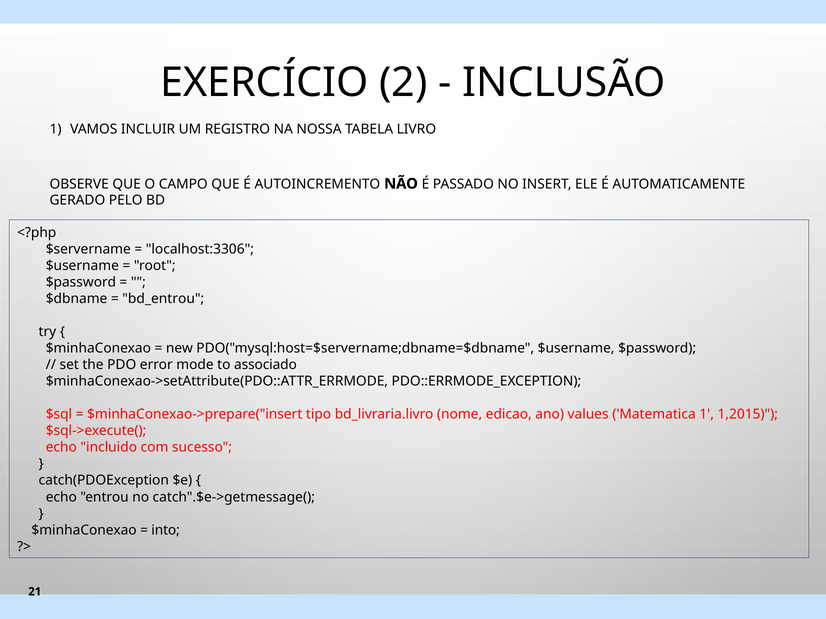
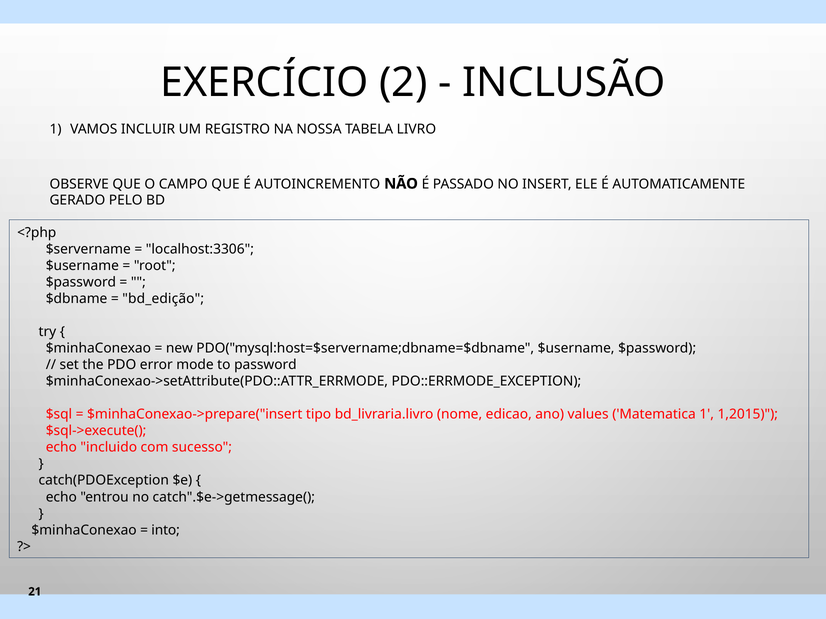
bd_entrou: bd_entrou -> bd_edição
associado: associado -> password
